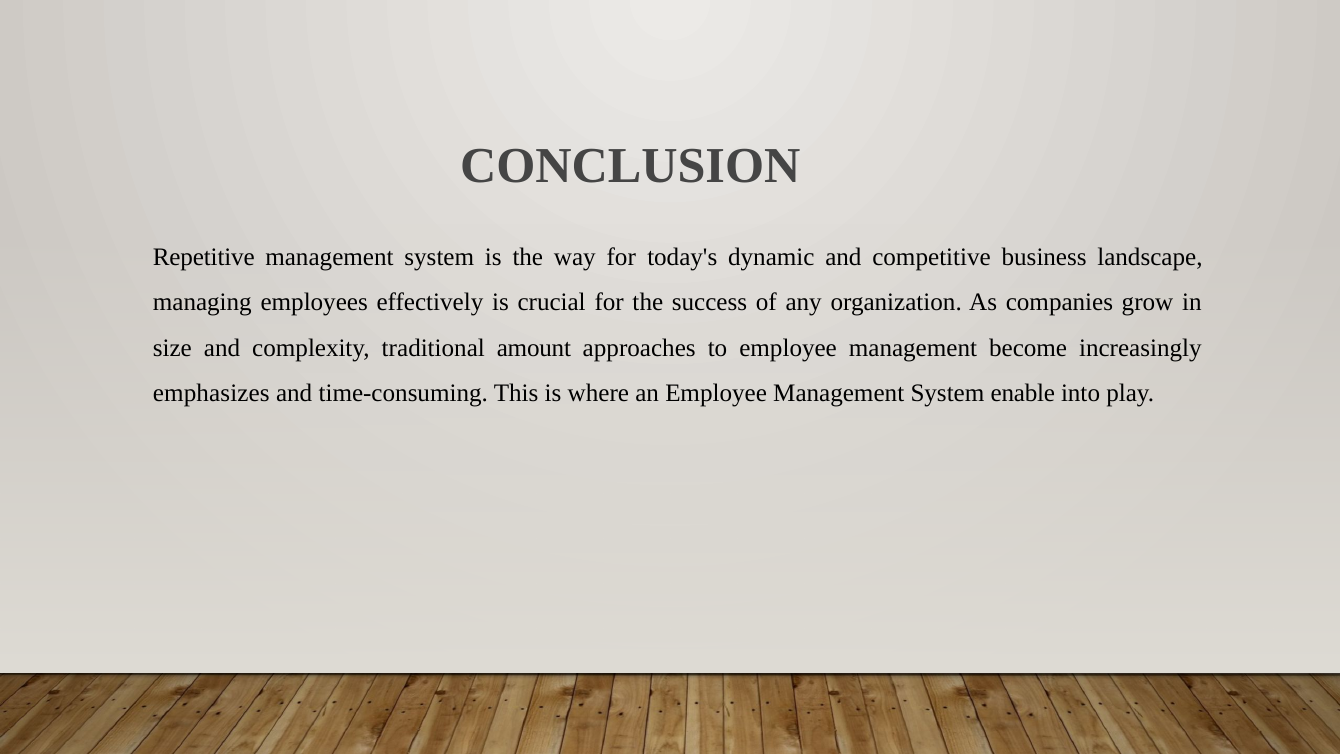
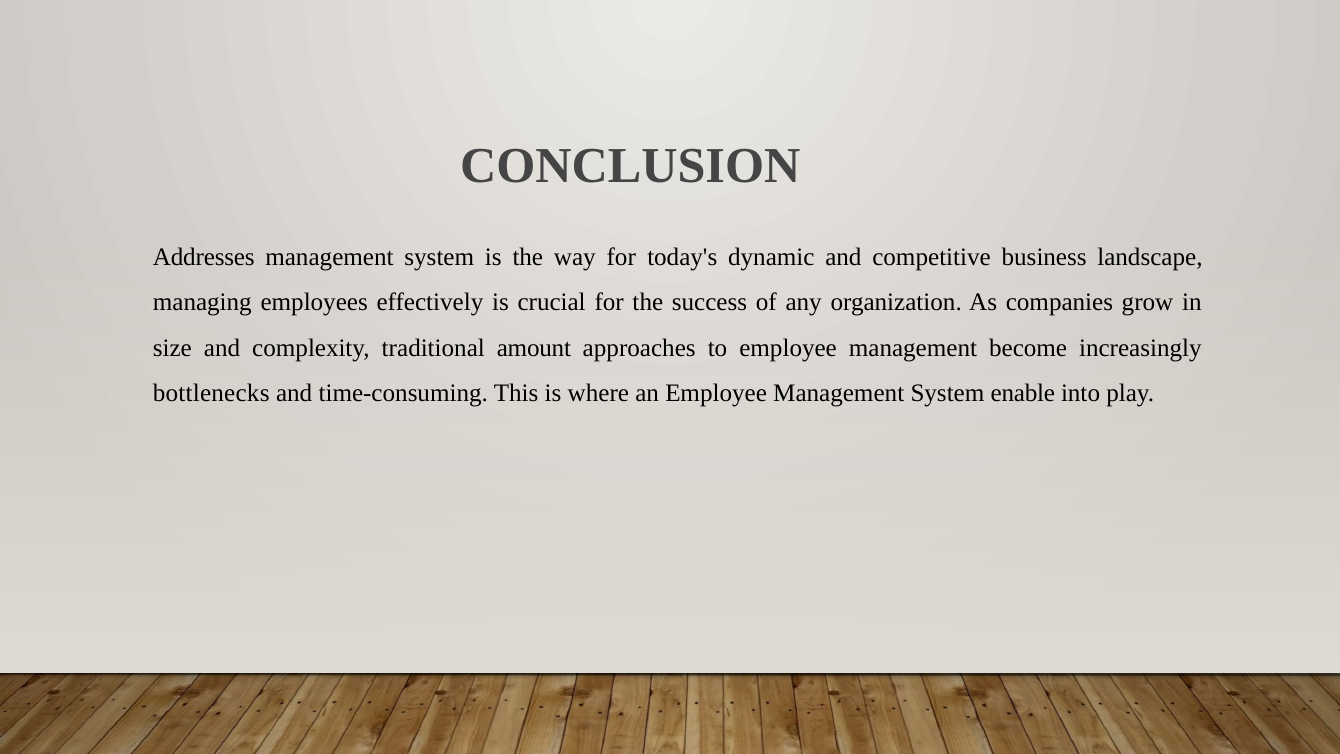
Repetitive: Repetitive -> Addresses
emphasizes: emphasizes -> bottlenecks
